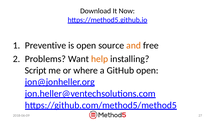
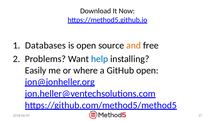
Preventive: Preventive -> Databases
help colour: orange -> blue
Script: Script -> Easily
